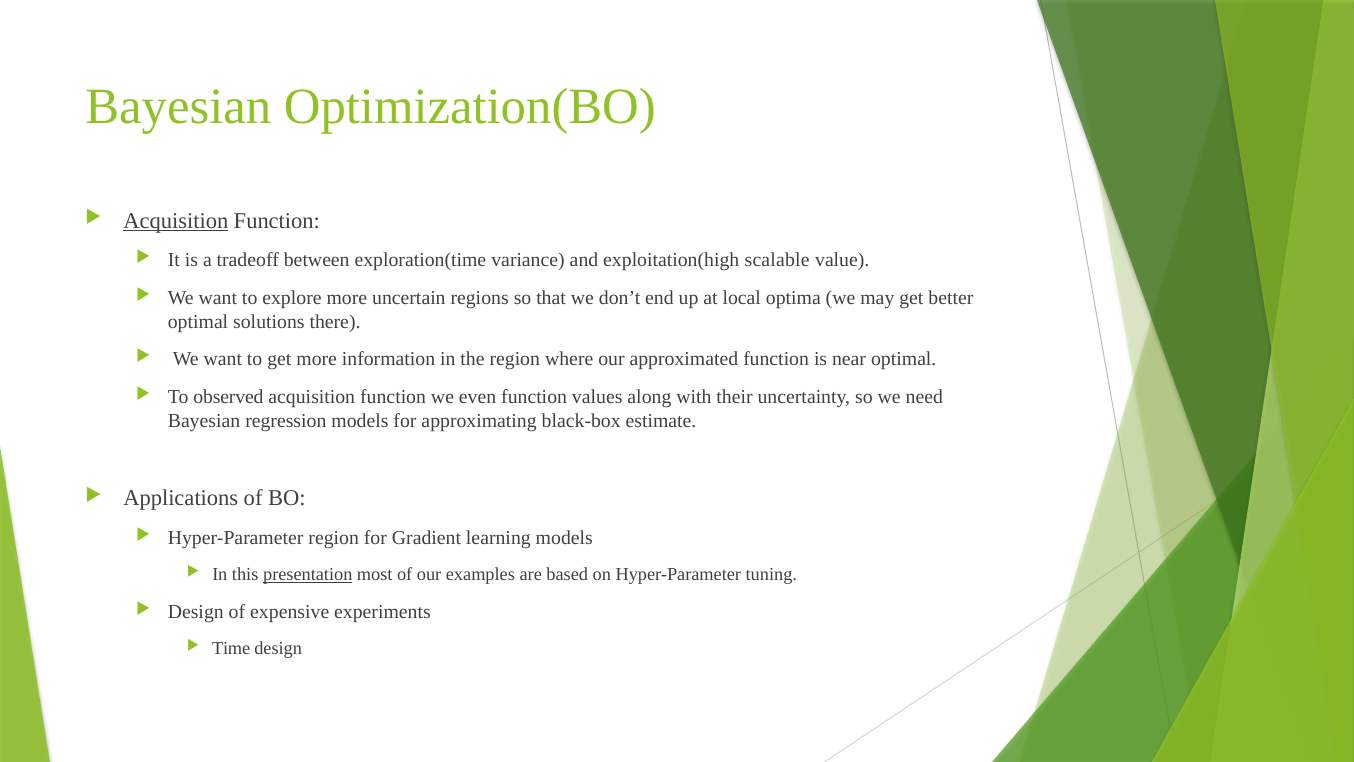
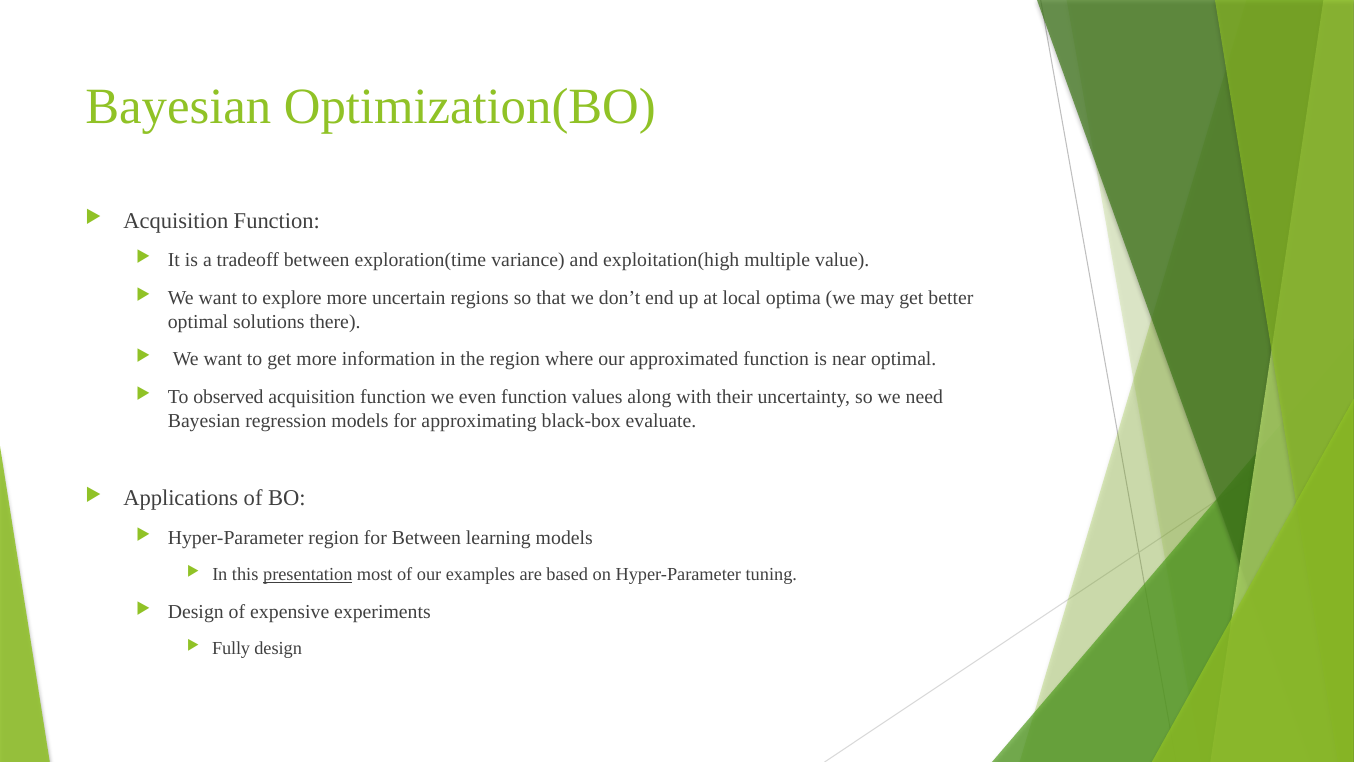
Acquisition at (176, 221) underline: present -> none
scalable: scalable -> multiple
estimate: estimate -> evaluate
for Gradient: Gradient -> Between
Time: Time -> Fully
